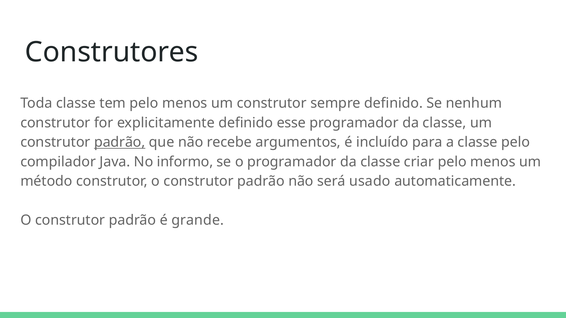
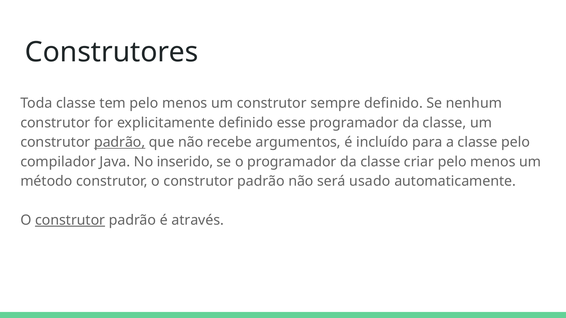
informo: informo -> inserido
construtor at (70, 220) underline: none -> present
grande: grande -> através
